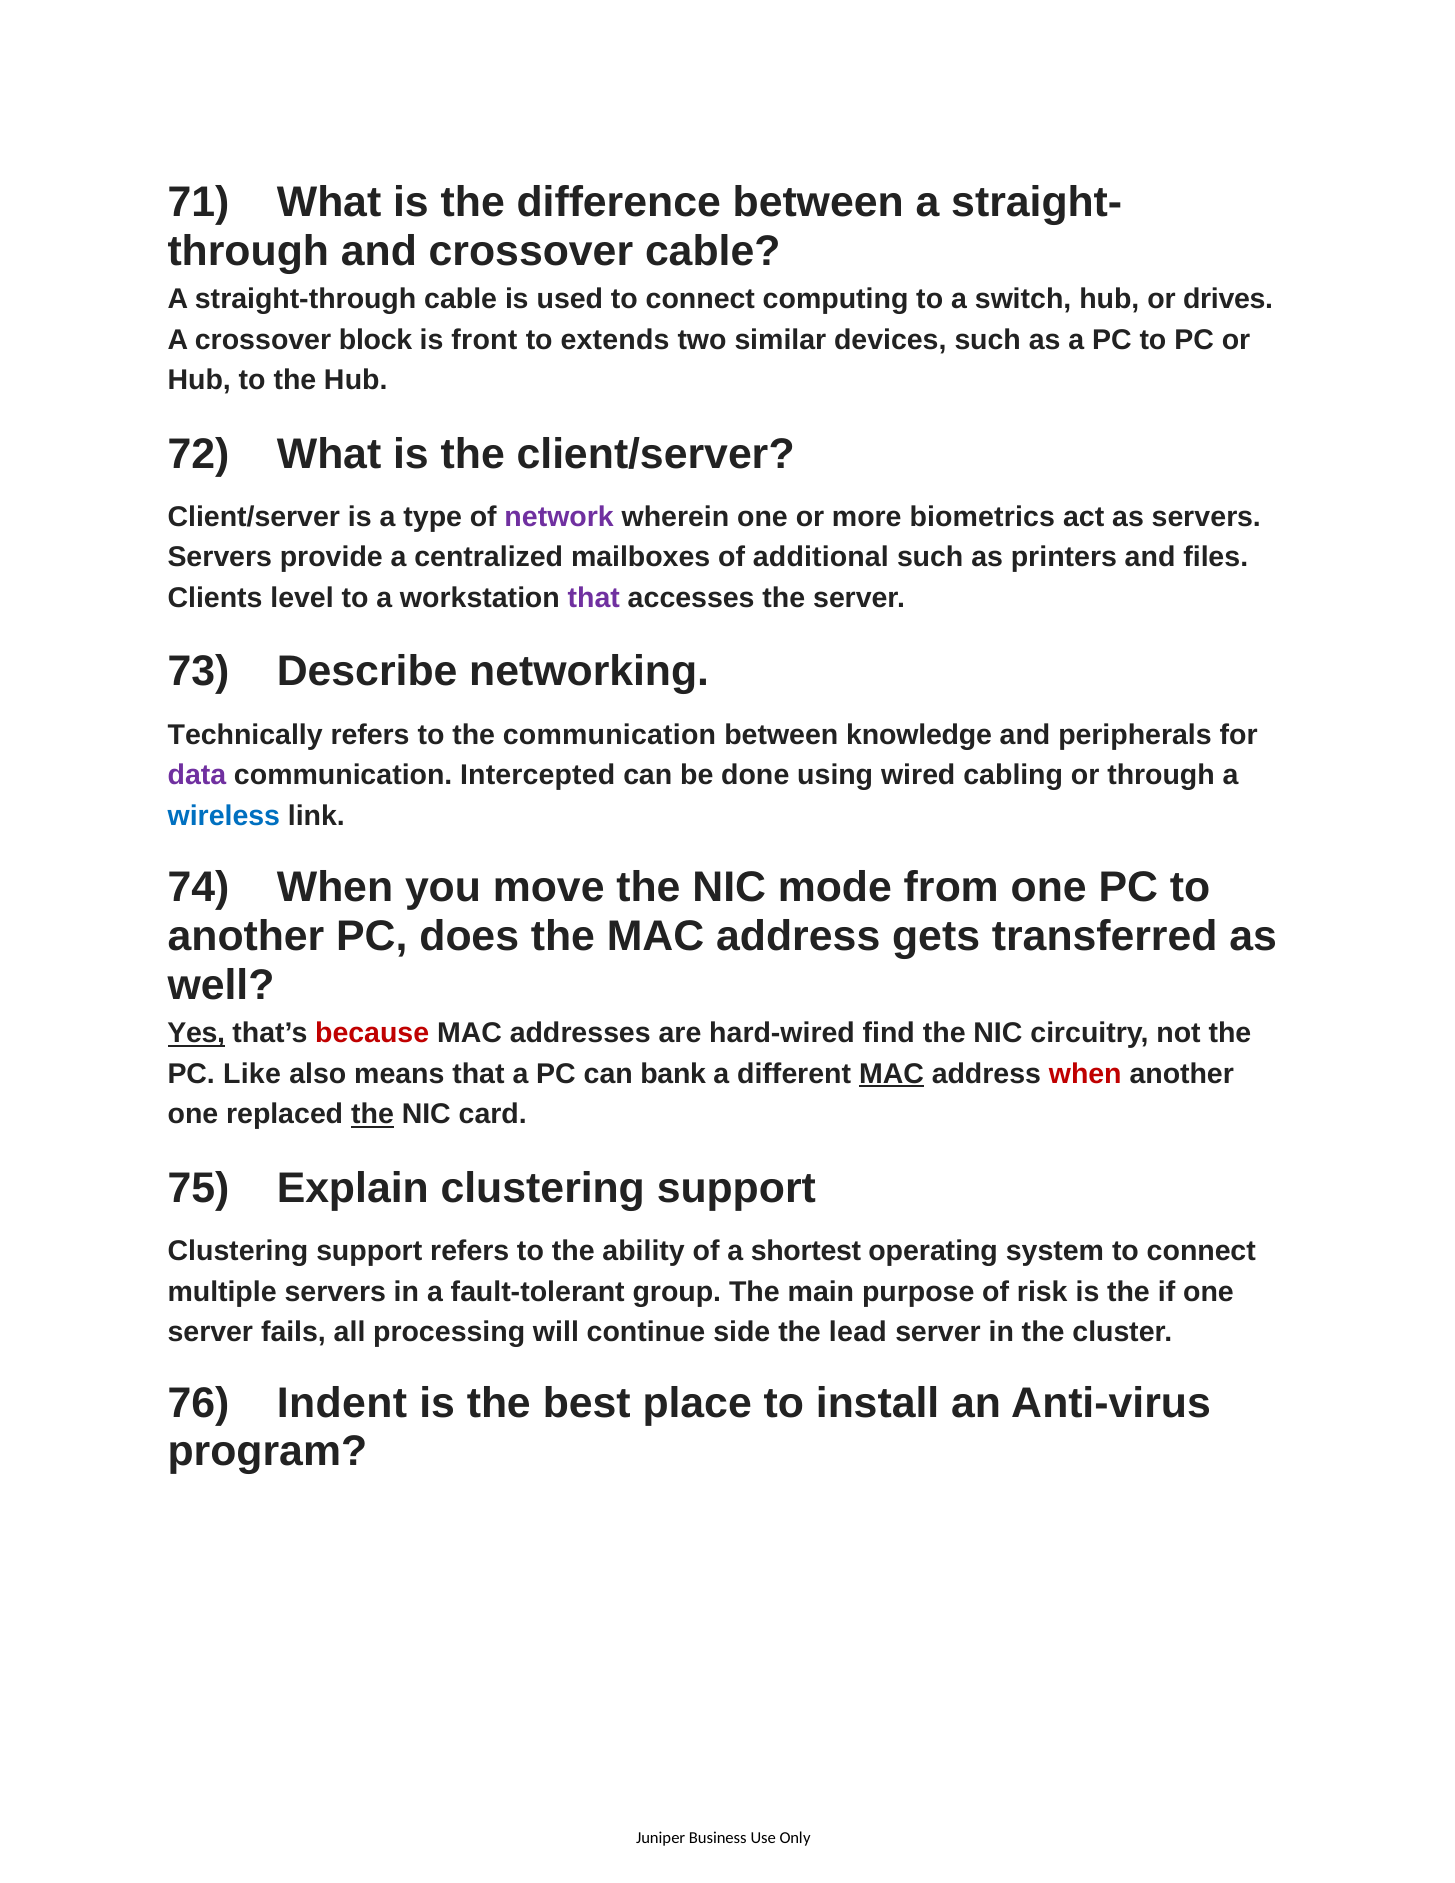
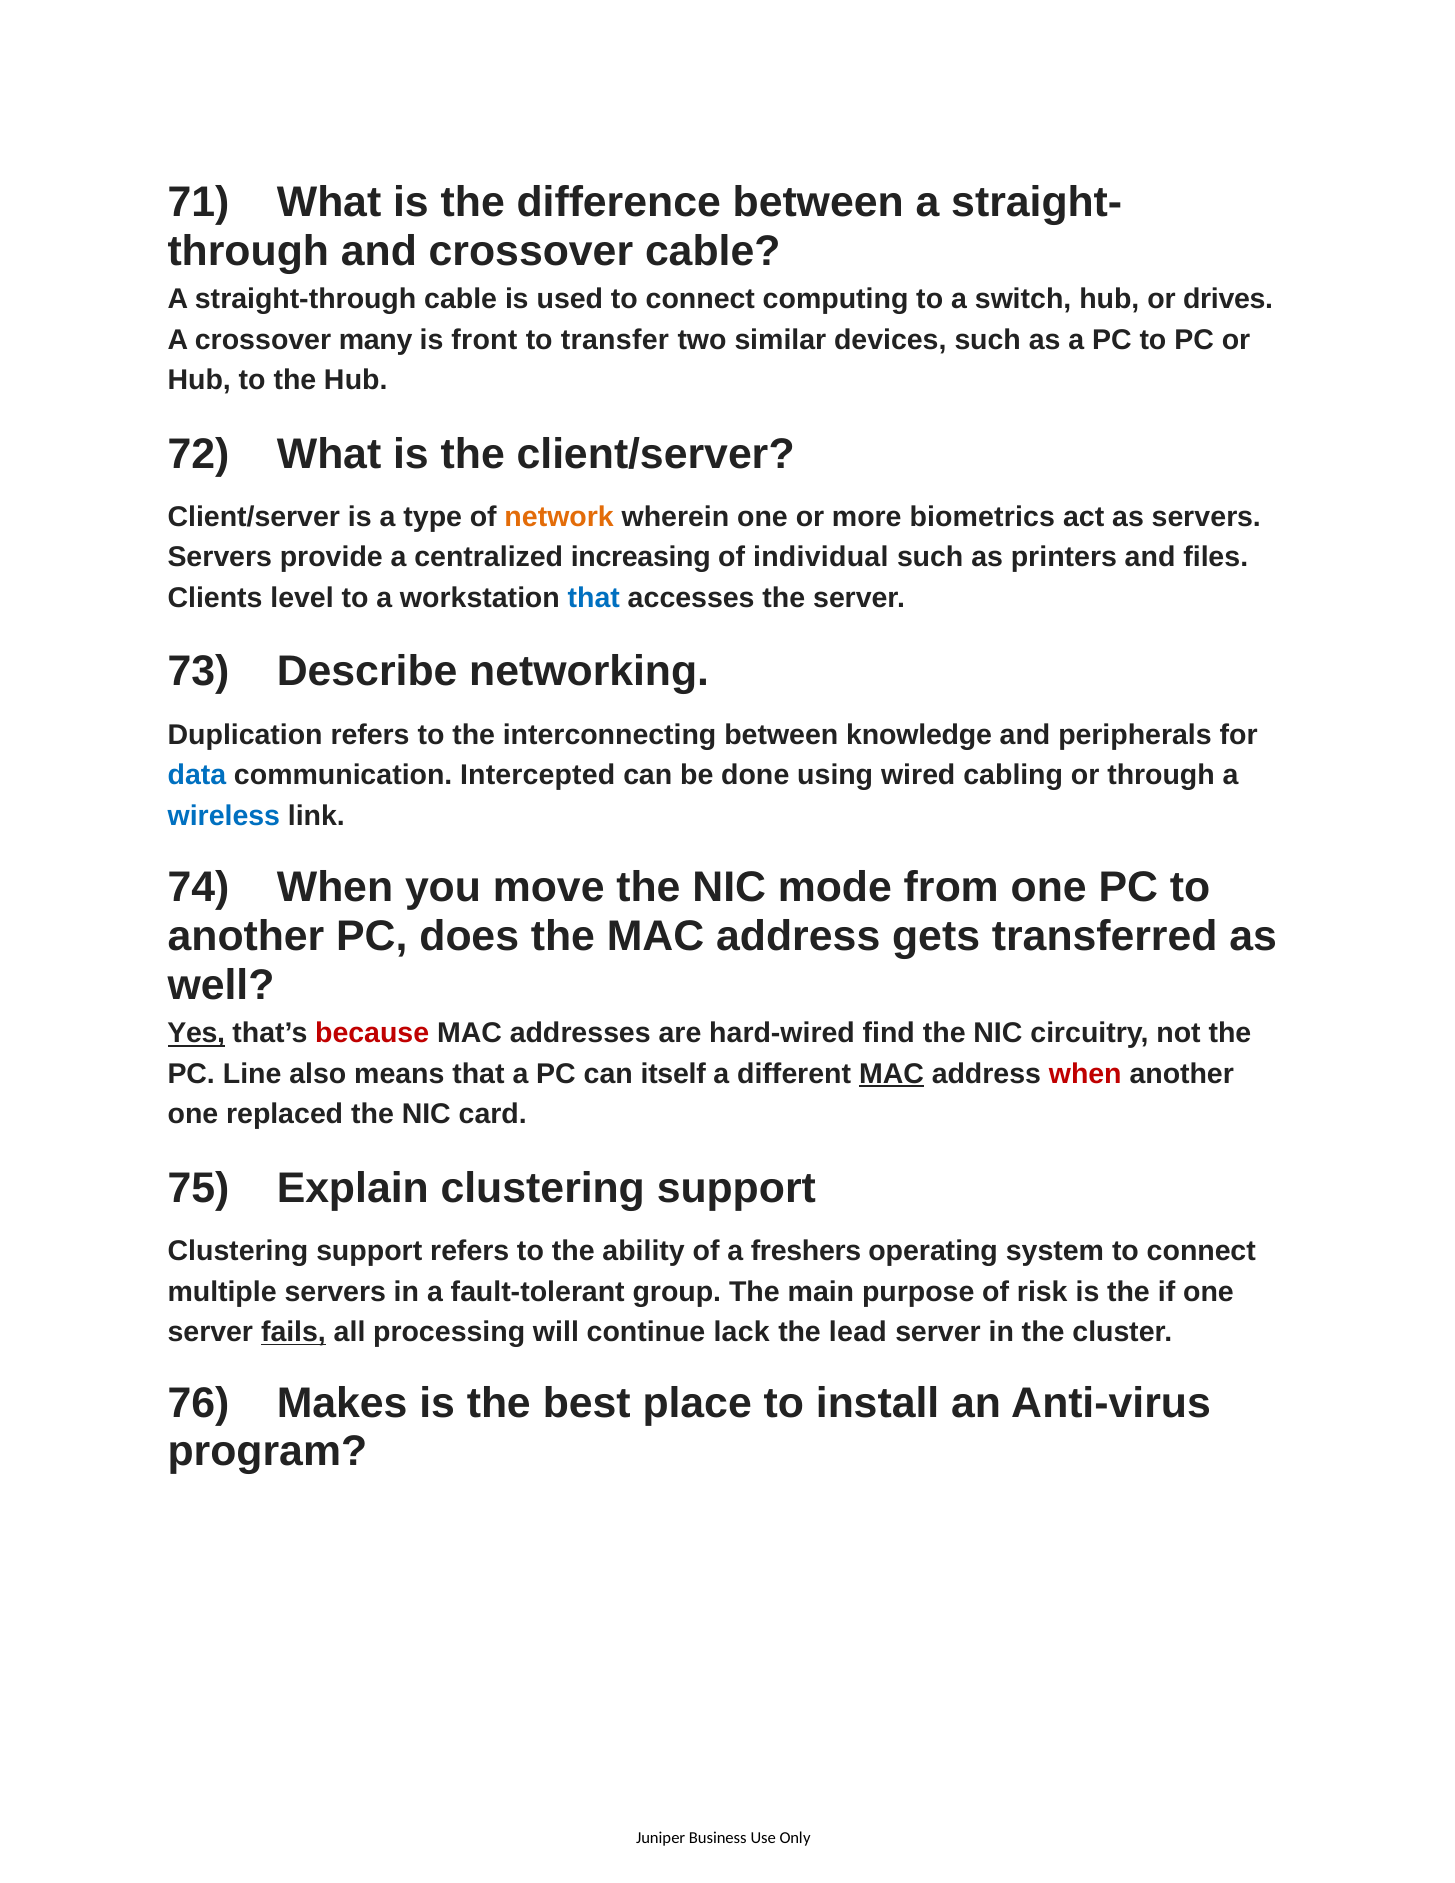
block: block -> many
extends: extends -> transfer
network colour: purple -> orange
mailboxes: mailboxes -> increasing
additional: additional -> individual
that at (594, 598) colour: purple -> blue
Technically: Technically -> Duplication
the communication: communication -> interconnecting
data colour: purple -> blue
Like: Like -> Line
bank: bank -> itself
the at (372, 1114) underline: present -> none
shortest: shortest -> freshers
fails underline: none -> present
side: side -> lack
Indent: Indent -> Makes
